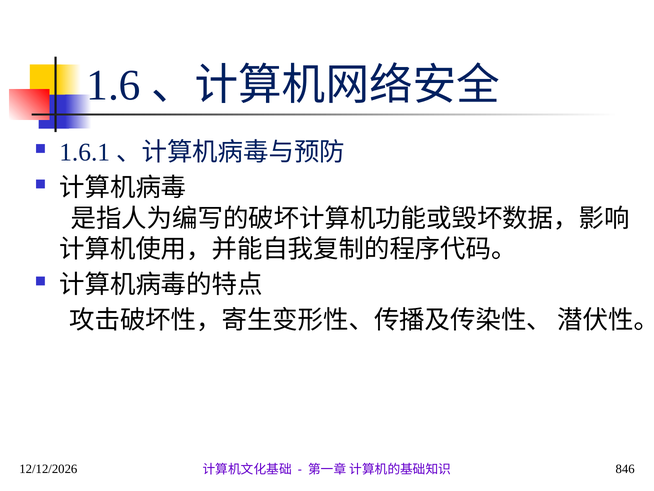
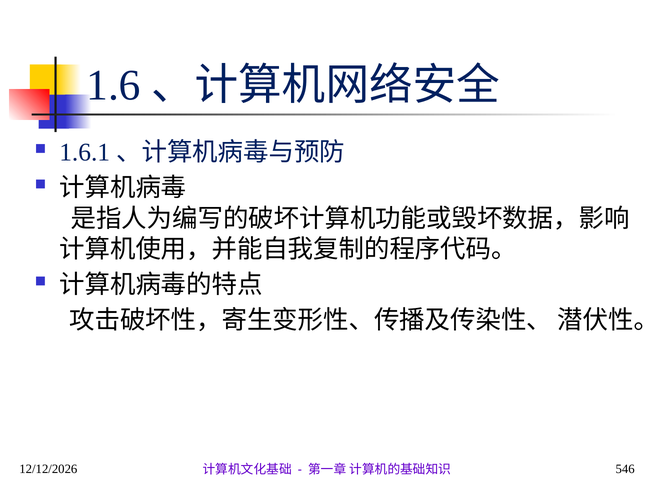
846: 846 -> 546
